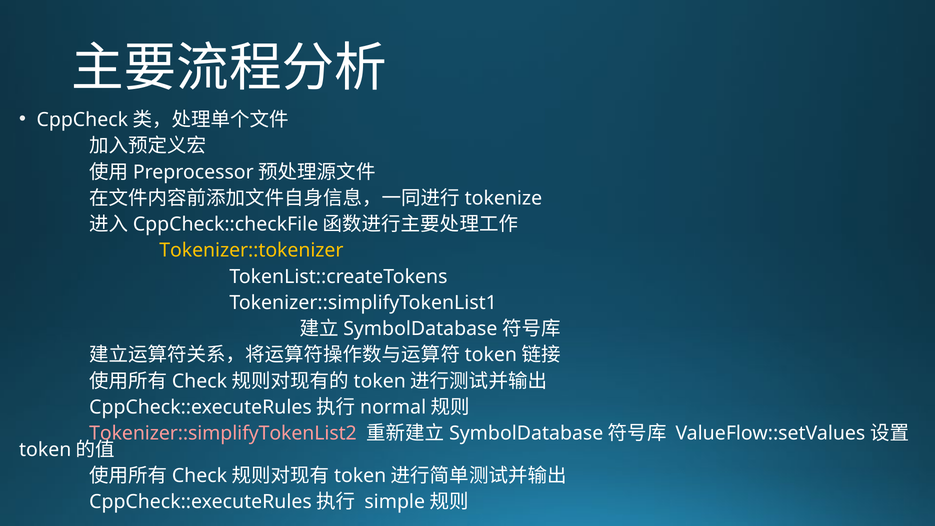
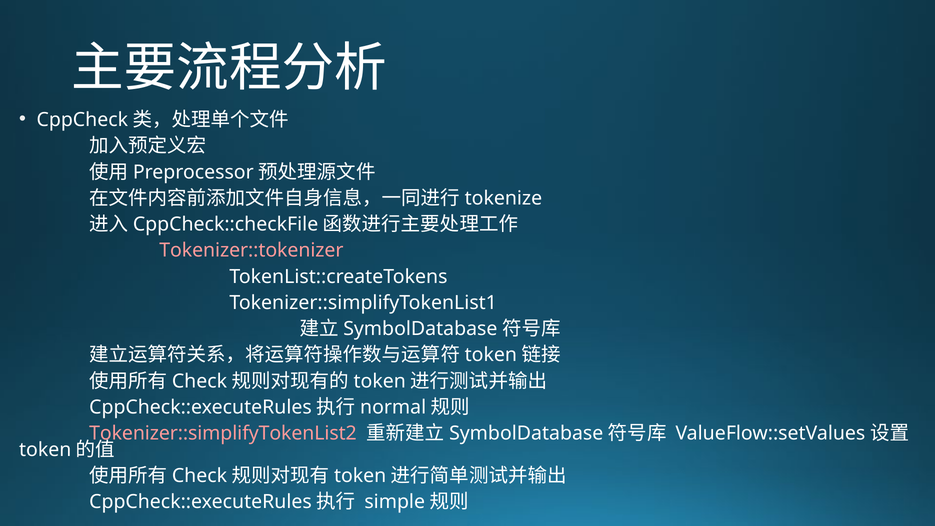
Tokenizer::tokenizer colour: yellow -> pink
